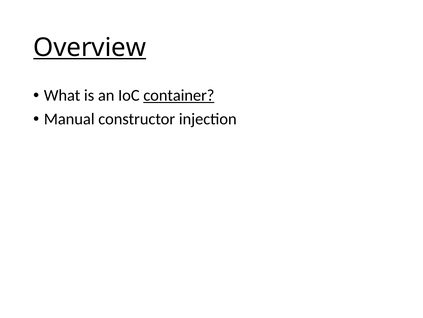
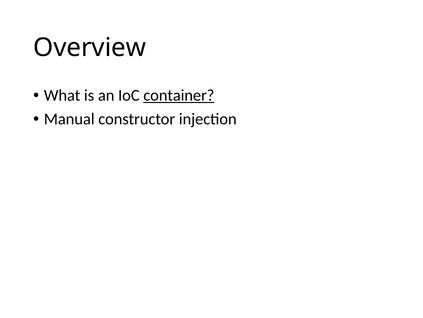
Overview underline: present -> none
